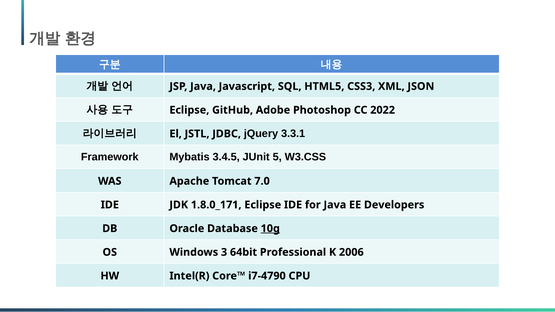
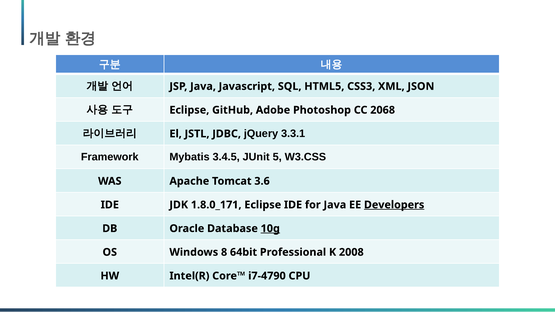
2022: 2022 -> 2068
7.0: 7.0 -> 3.6
Developers underline: none -> present
3: 3 -> 8
2006: 2006 -> 2008
